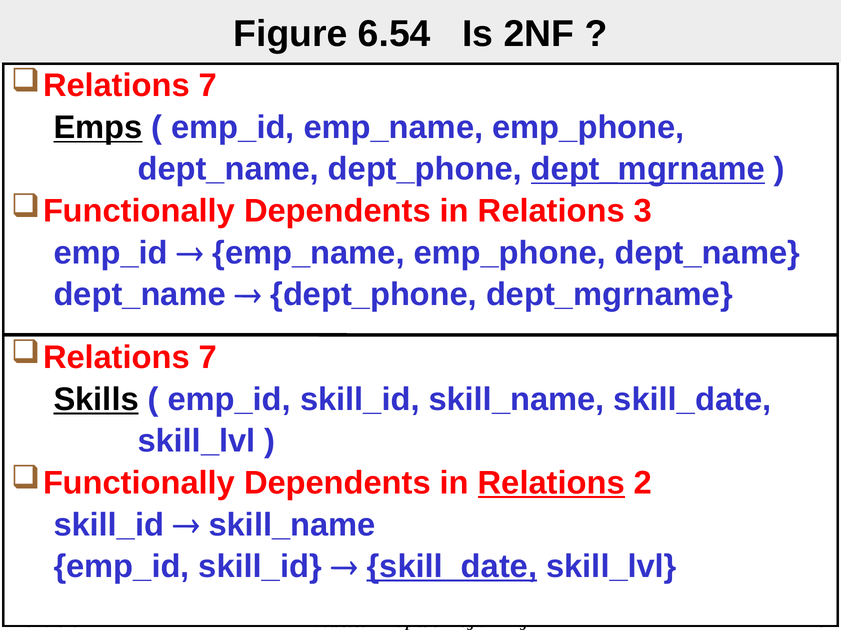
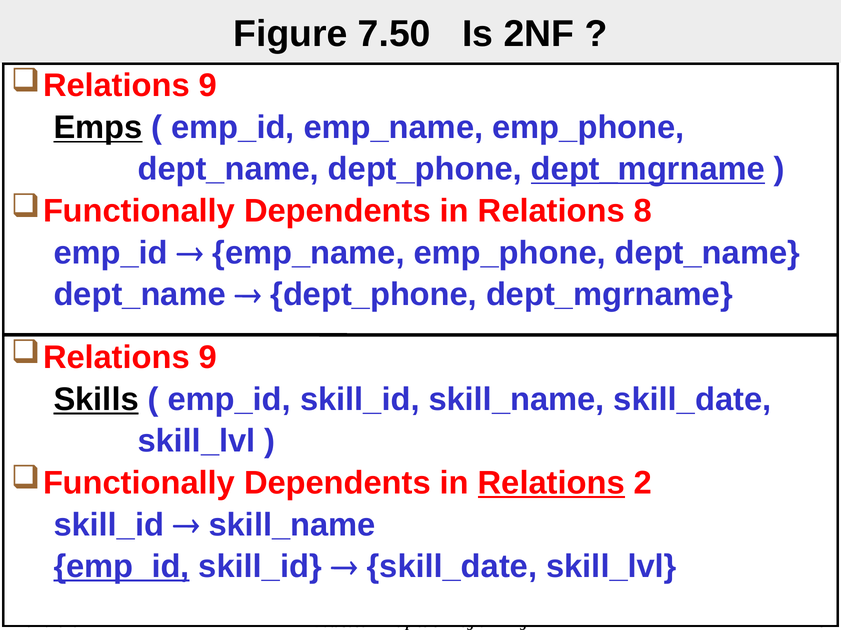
6.54: 6.54 -> 7.50
7 at (208, 86): 7 -> 9
3: 3 -> 8
7 at (208, 358): 7 -> 9
emp_id at (122, 567) underline: none -> present
skill_date at (452, 567) underline: present -> none
